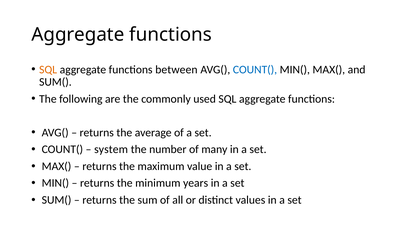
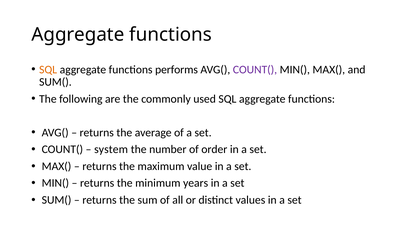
between: between -> performs
COUNT( at (255, 69) colour: blue -> purple
many: many -> order
